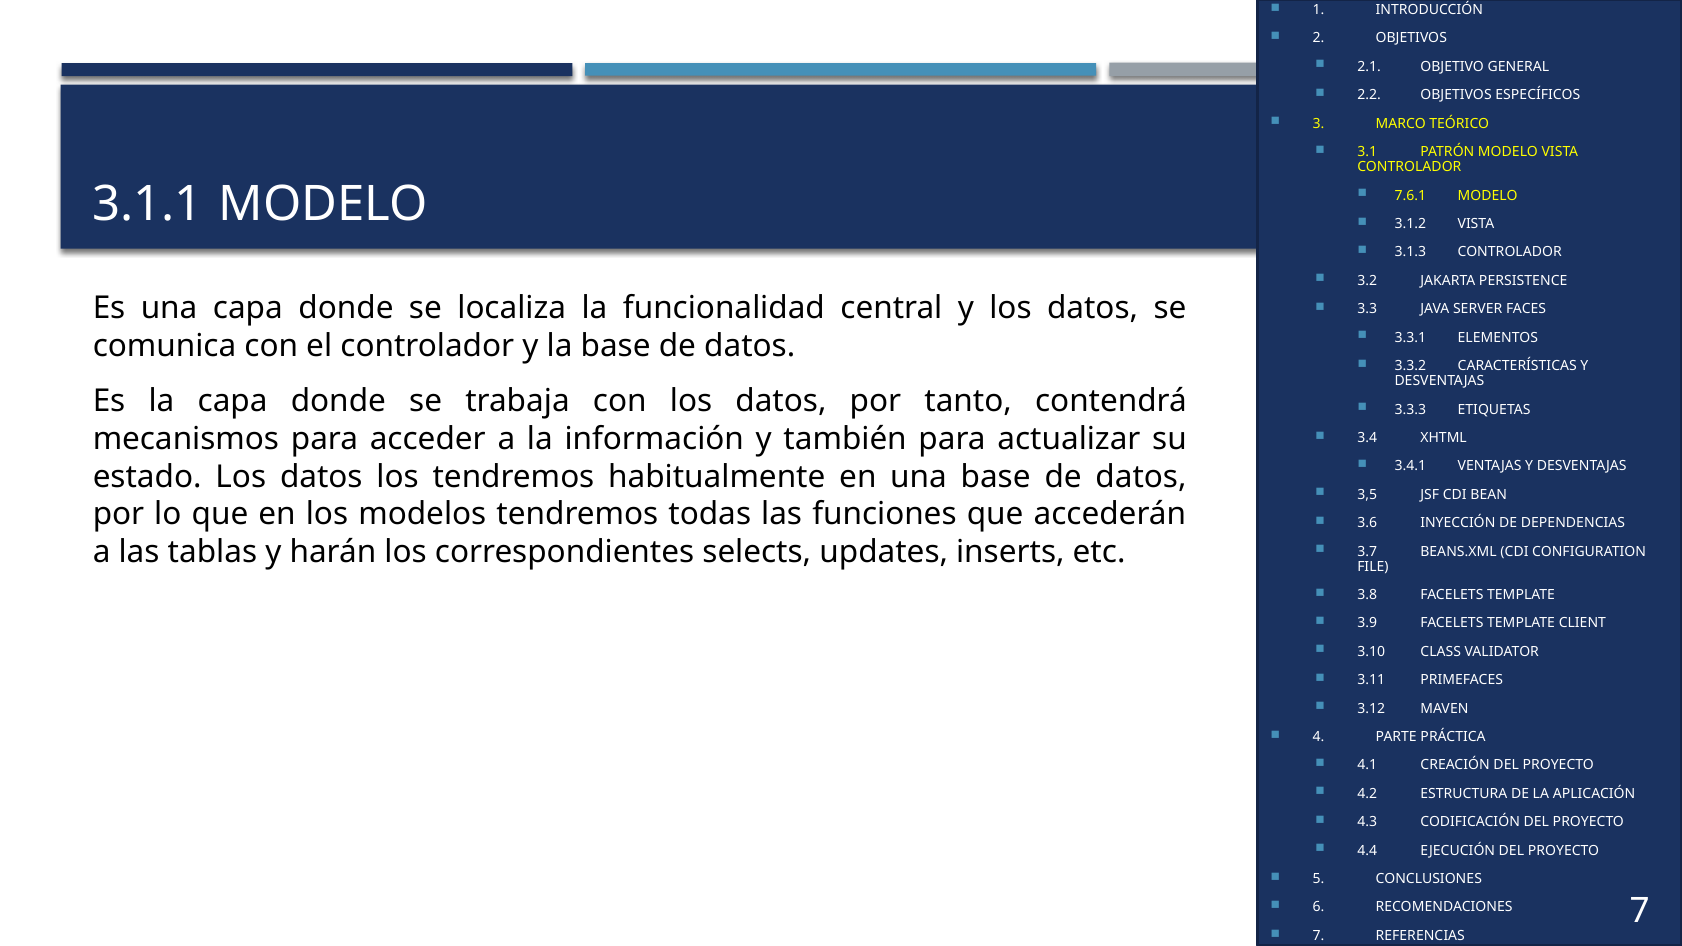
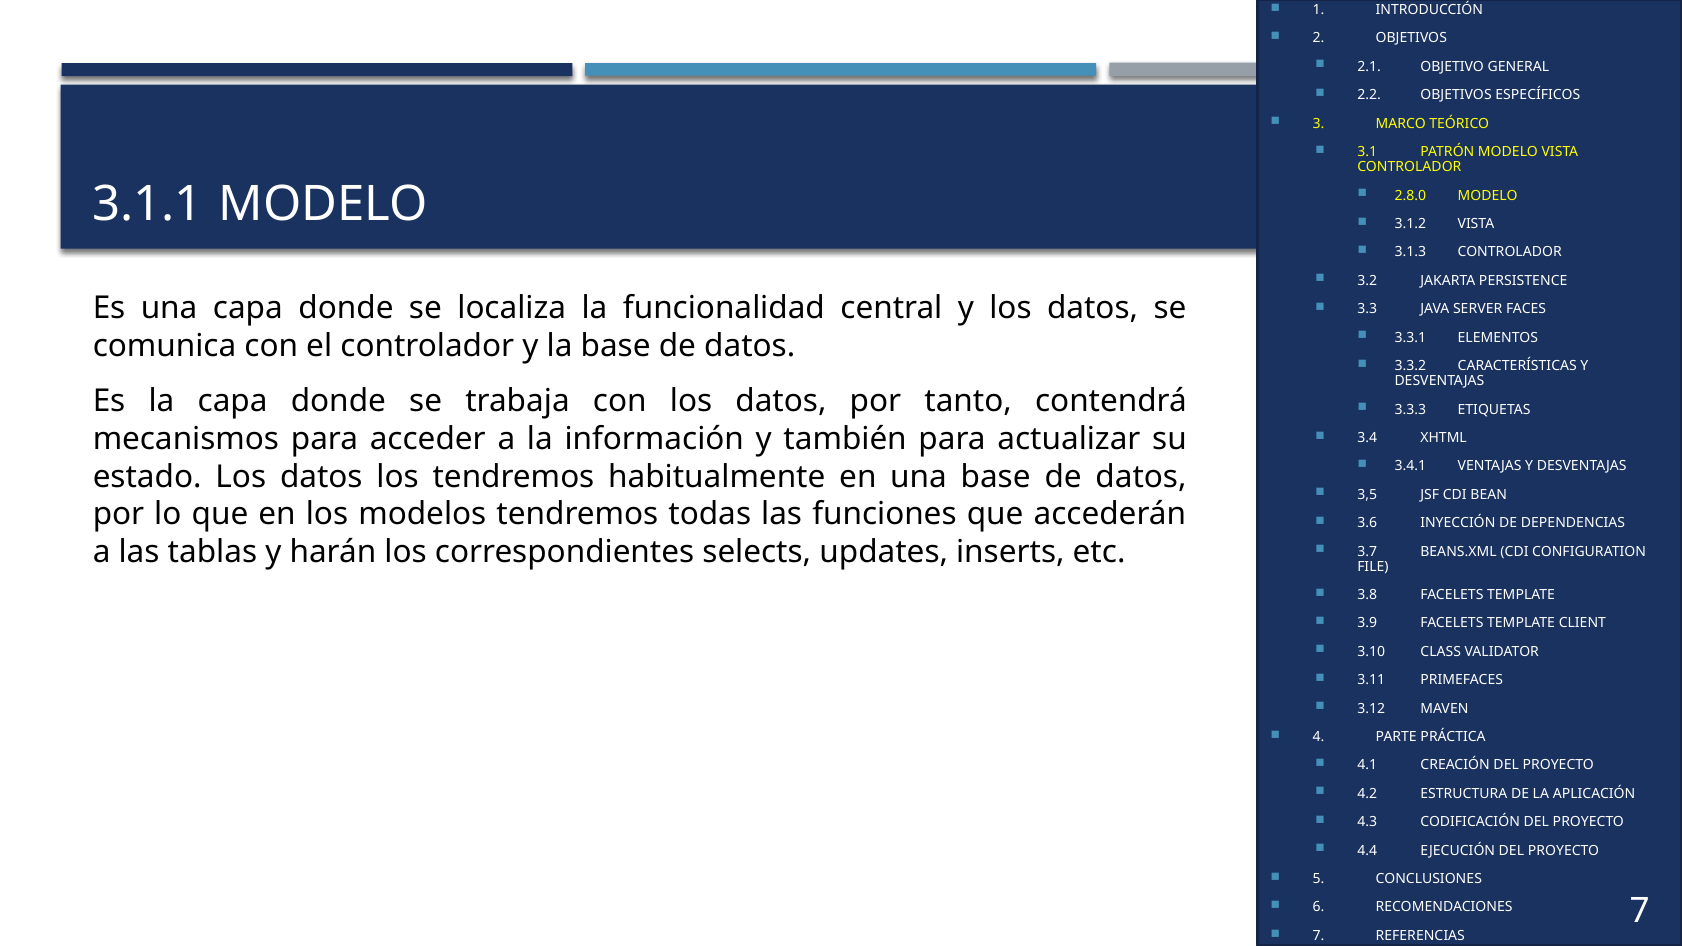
7.6.1: 7.6.1 -> 2.8.0
